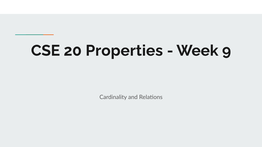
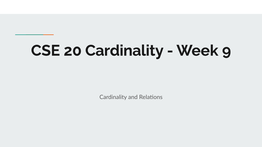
20 Properties: Properties -> Cardinality
